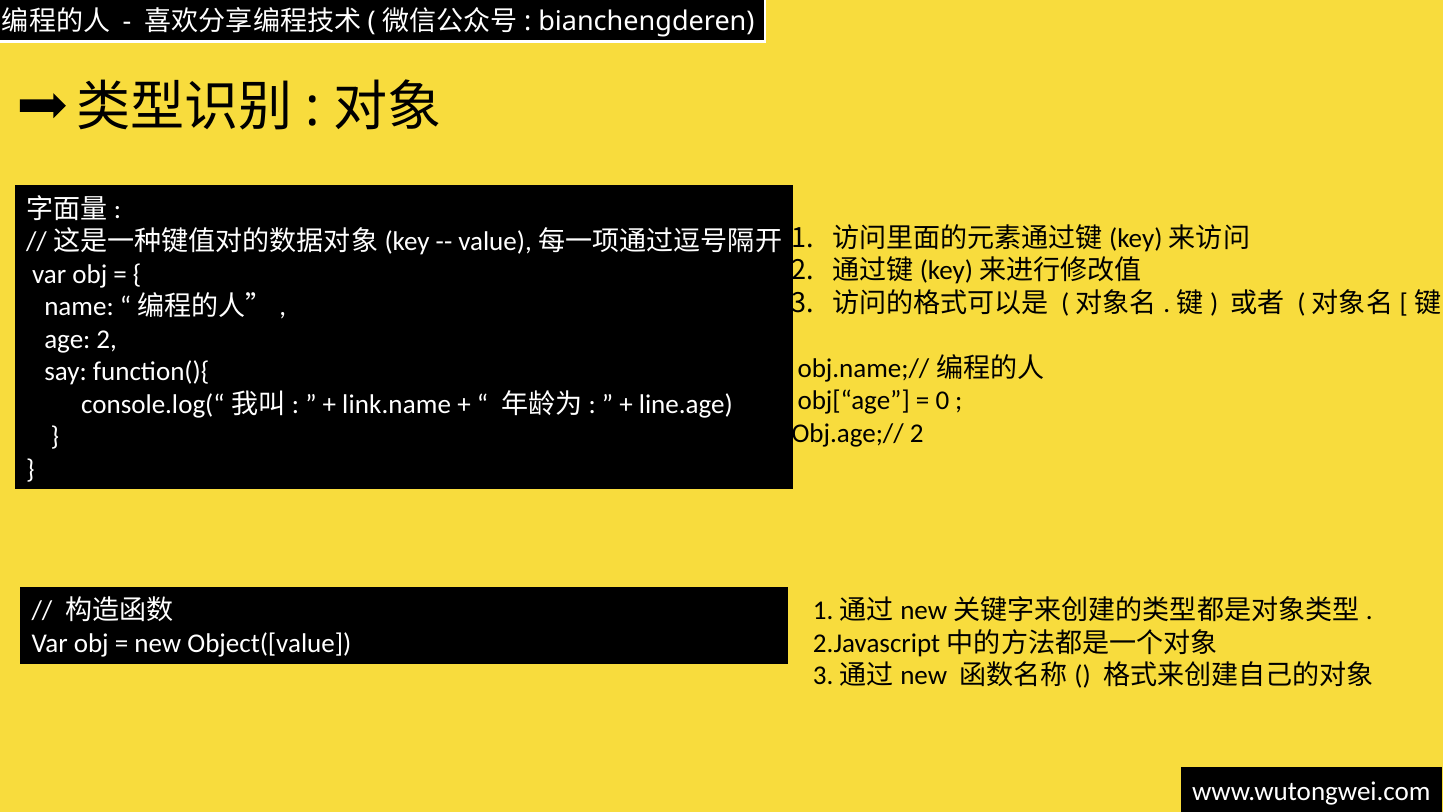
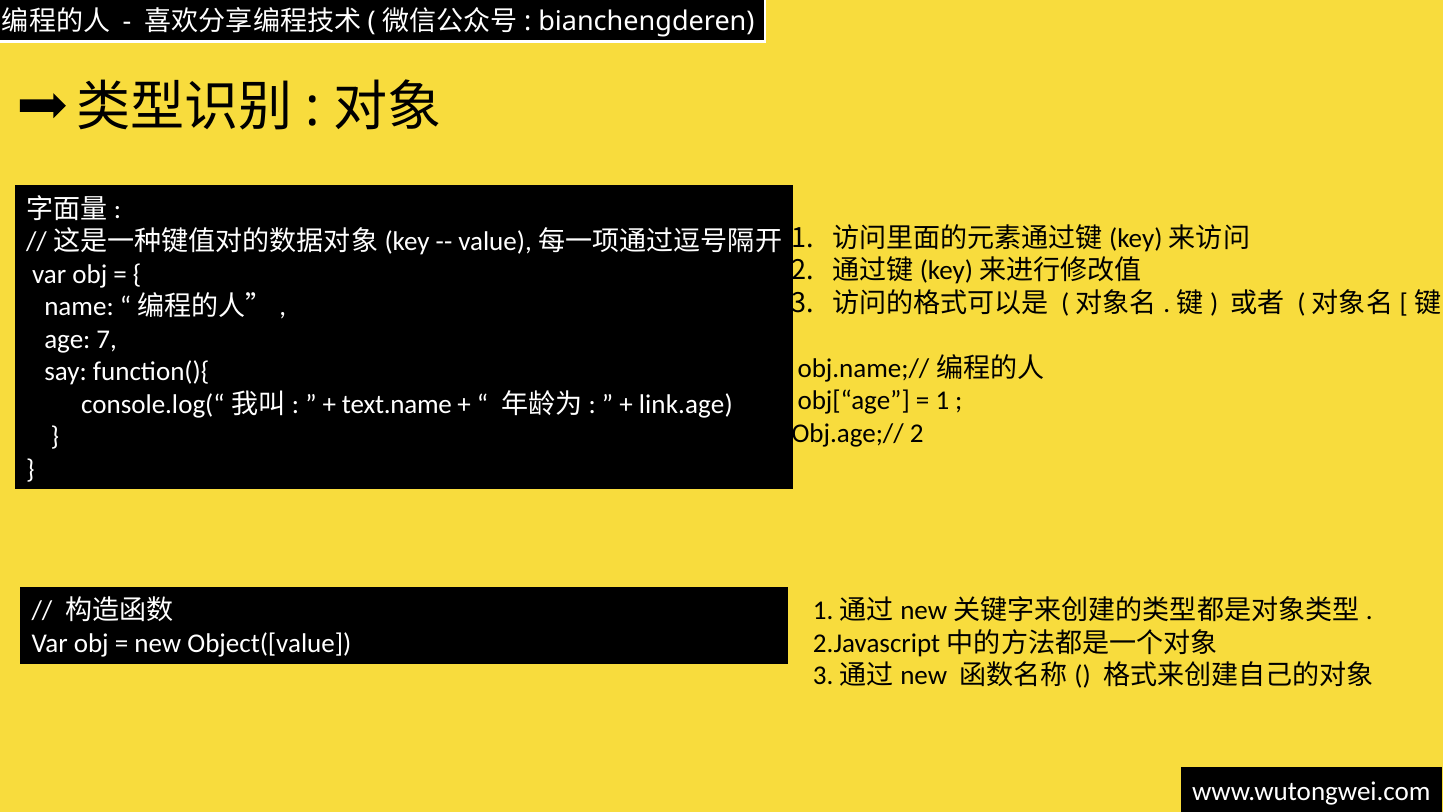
age 2: 2 -> 7
0 at (942, 401): 0 -> 1
link.name: link.name -> text.name
line.age: line.age -> link.age
